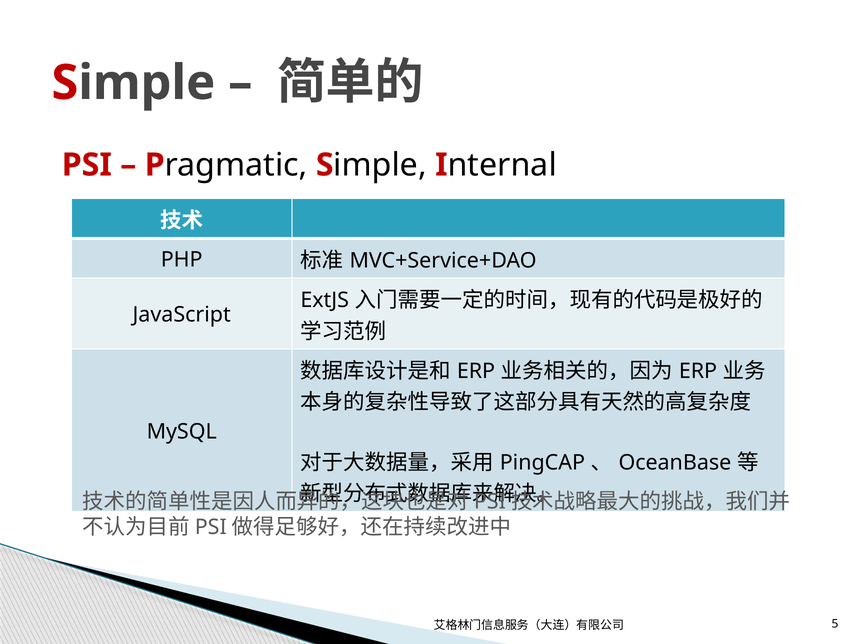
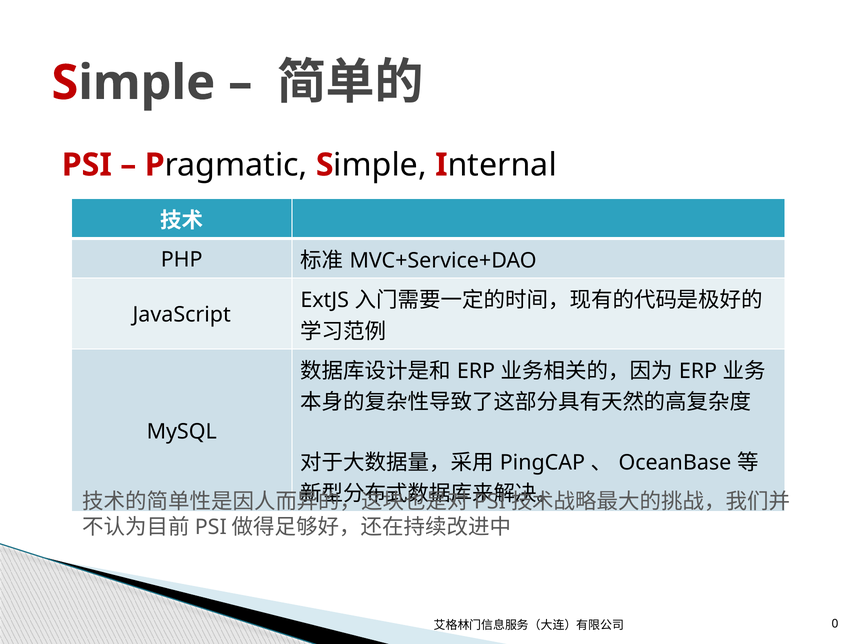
5: 5 -> 0
